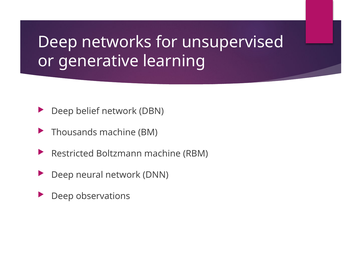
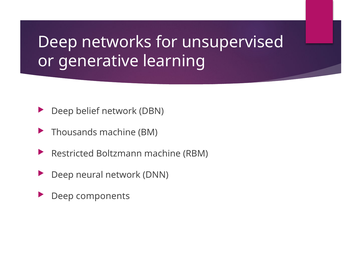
observations: observations -> components
